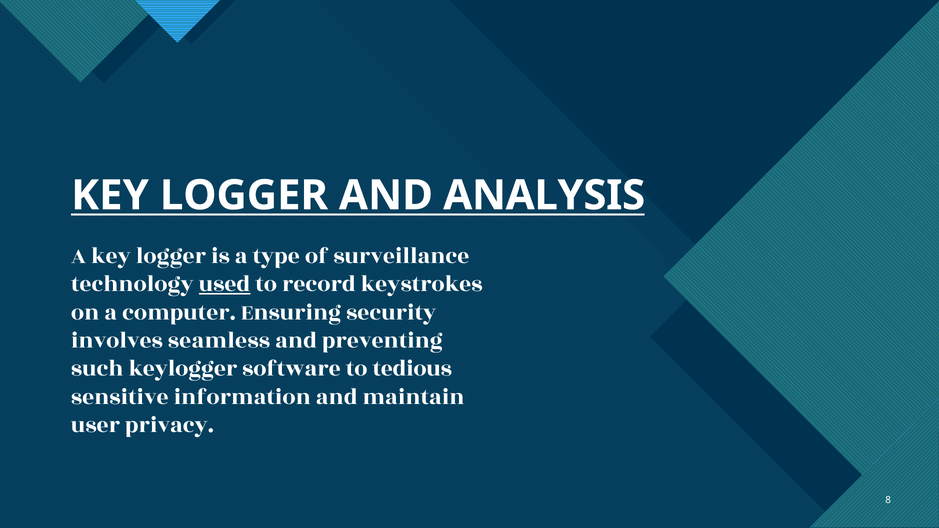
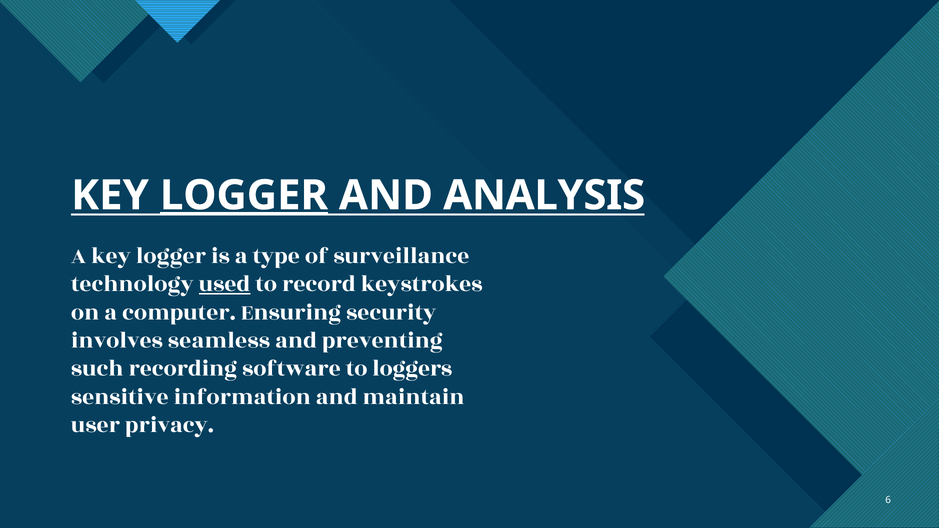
LOGGER at (244, 195) underline: none -> present
keylogger: keylogger -> recording
tedious: tedious -> loggers
8: 8 -> 6
